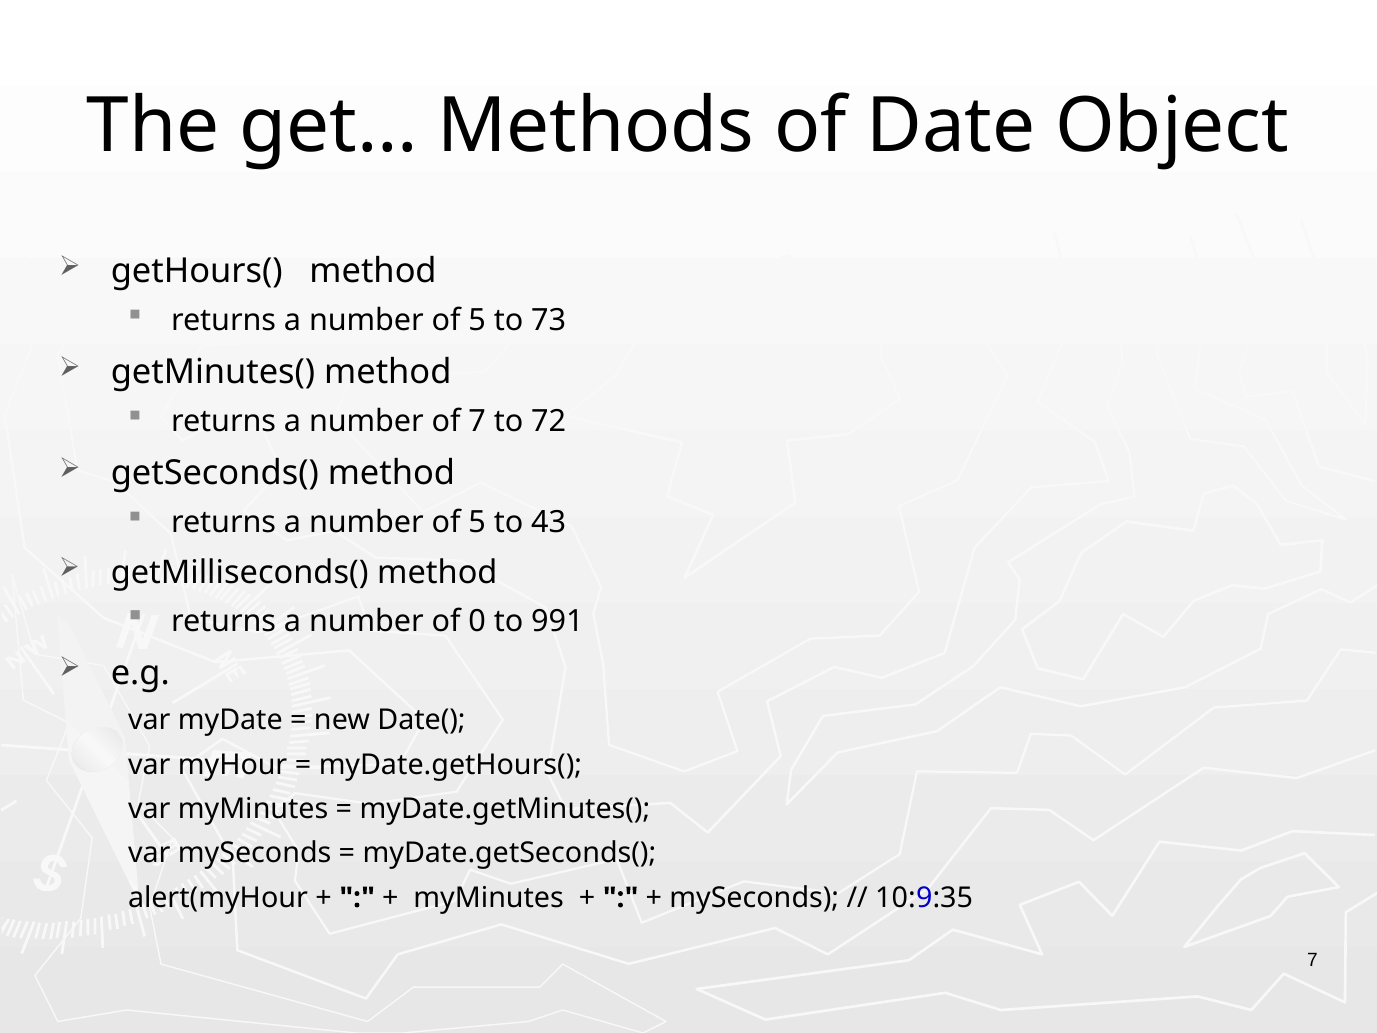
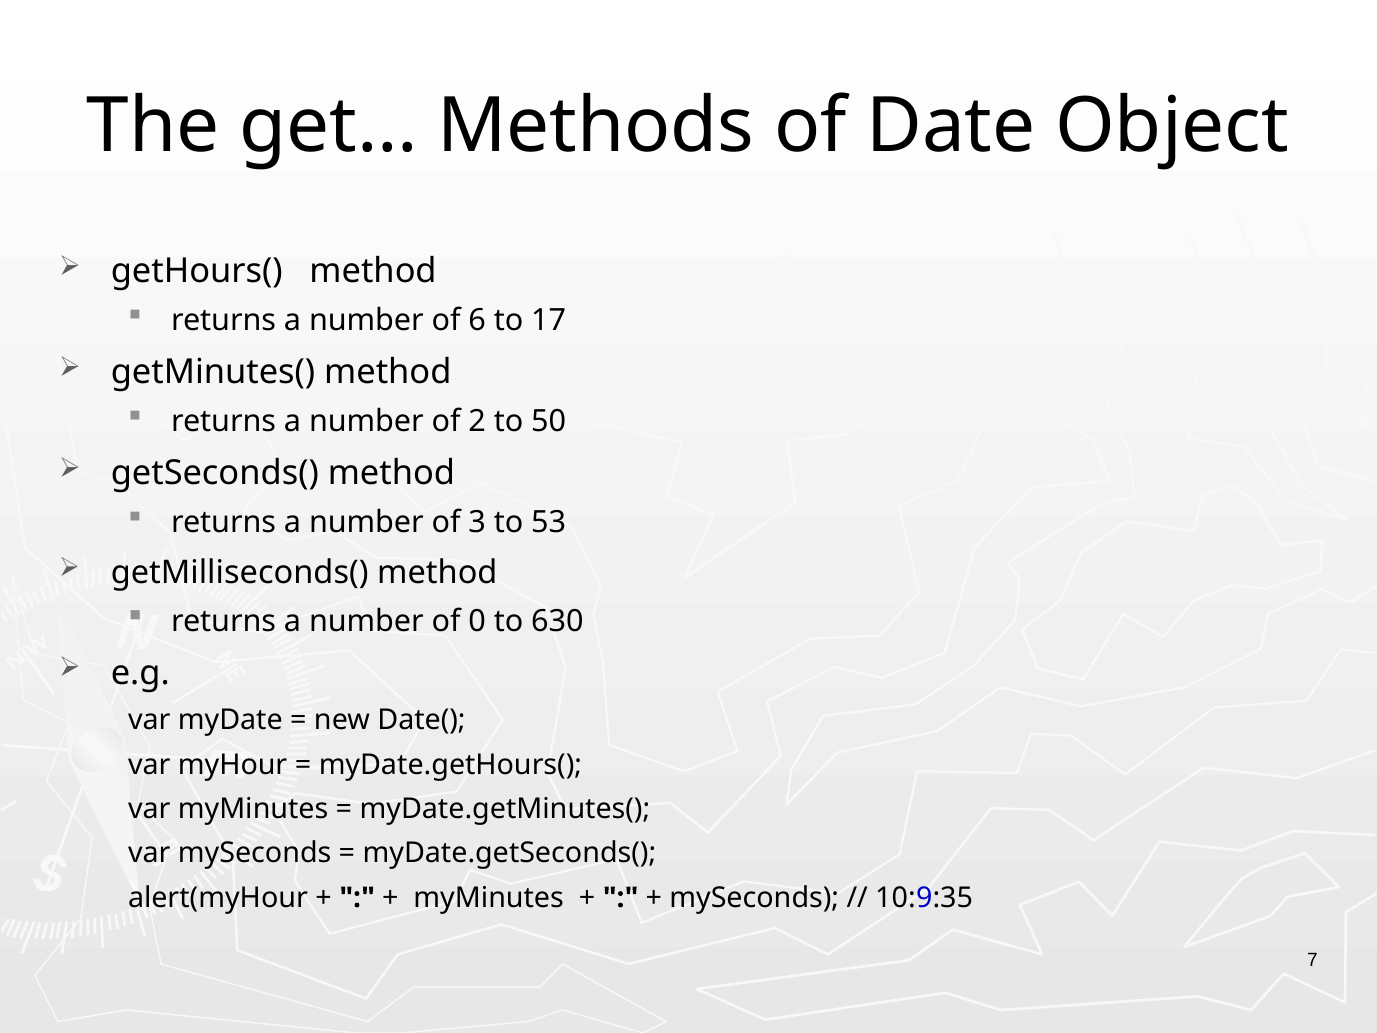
5 at (477, 320): 5 -> 6
73: 73 -> 17
of 7: 7 -> 2
72: 72 -> 50
5 at (477, 522): 5 -> 3
43: 43 -> 53
991: 991 -> 630
